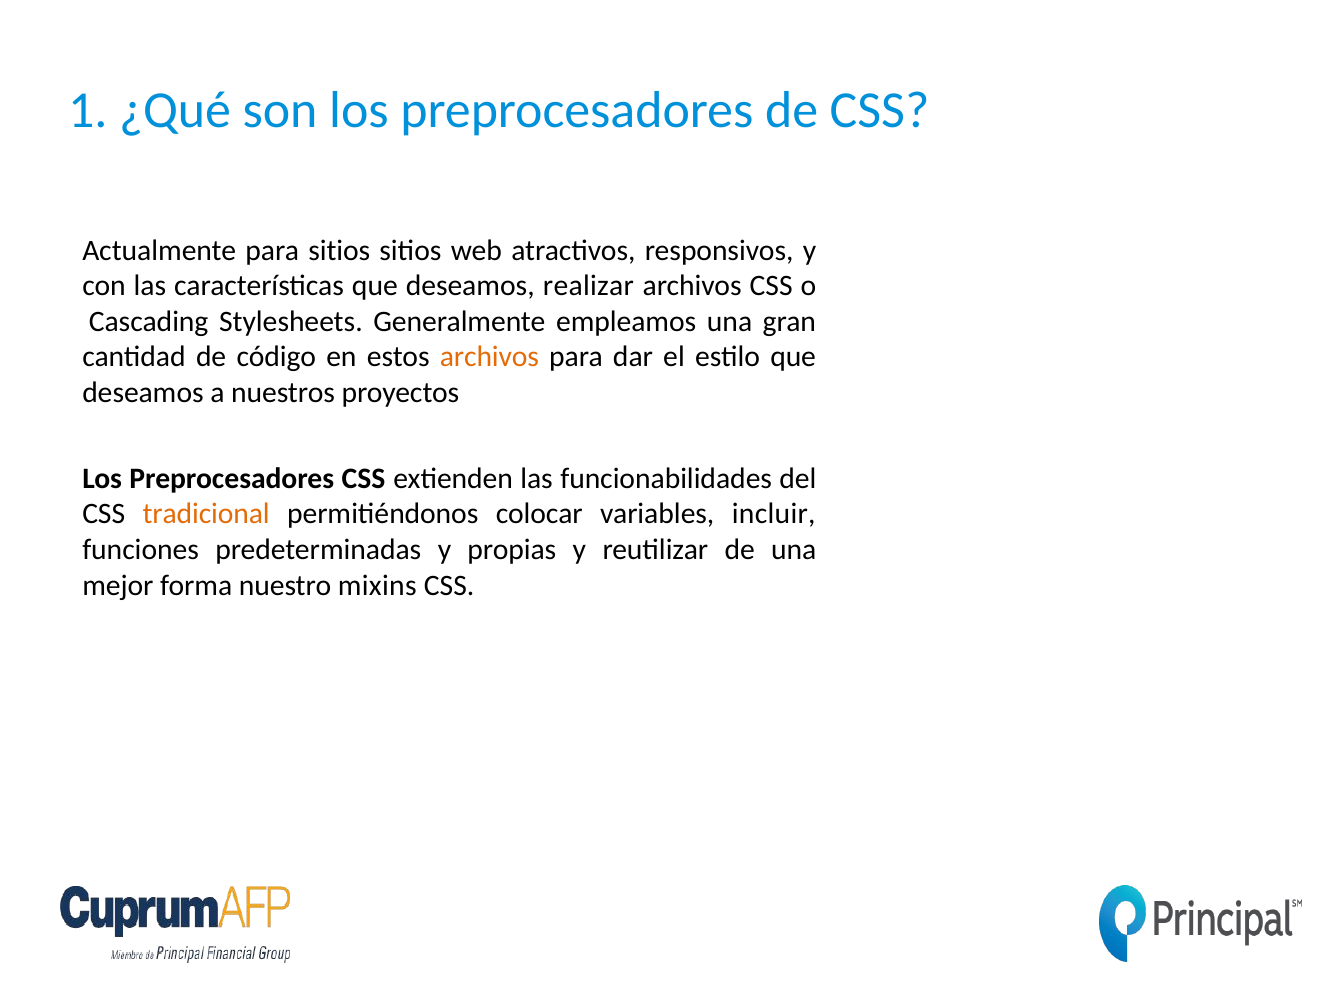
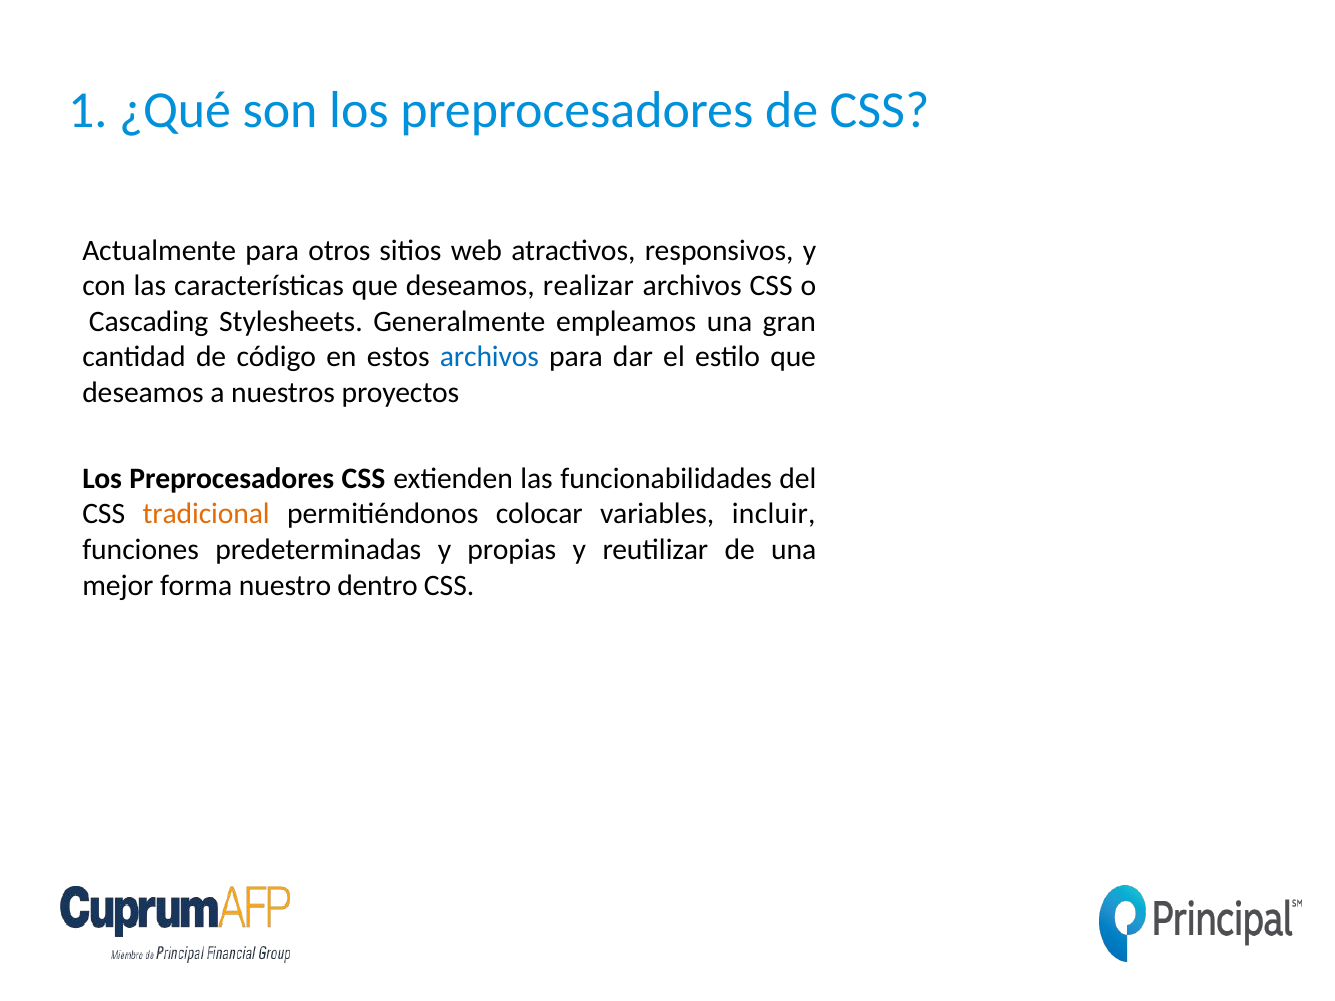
para sitios: sitios -> otros
archivos at (489, 357) colour: orange -> blue
mixins: mixins -> dentro
